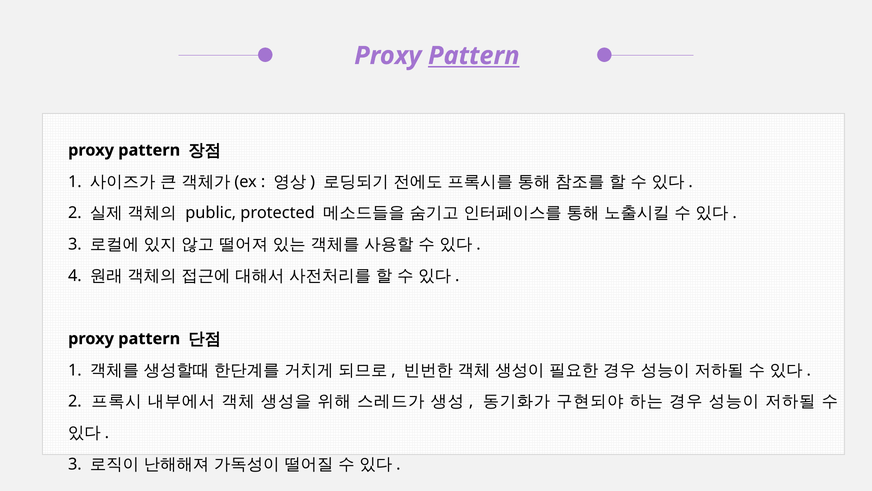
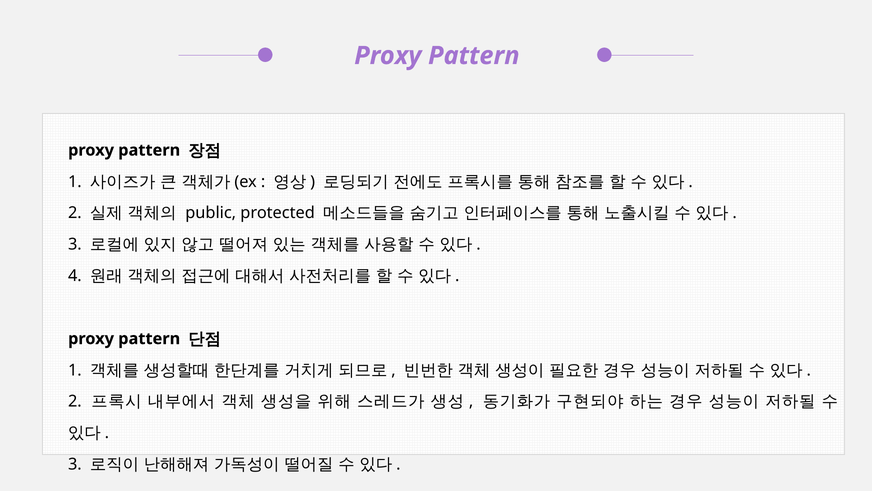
Pattern at (474, 56) underline: present -> none
